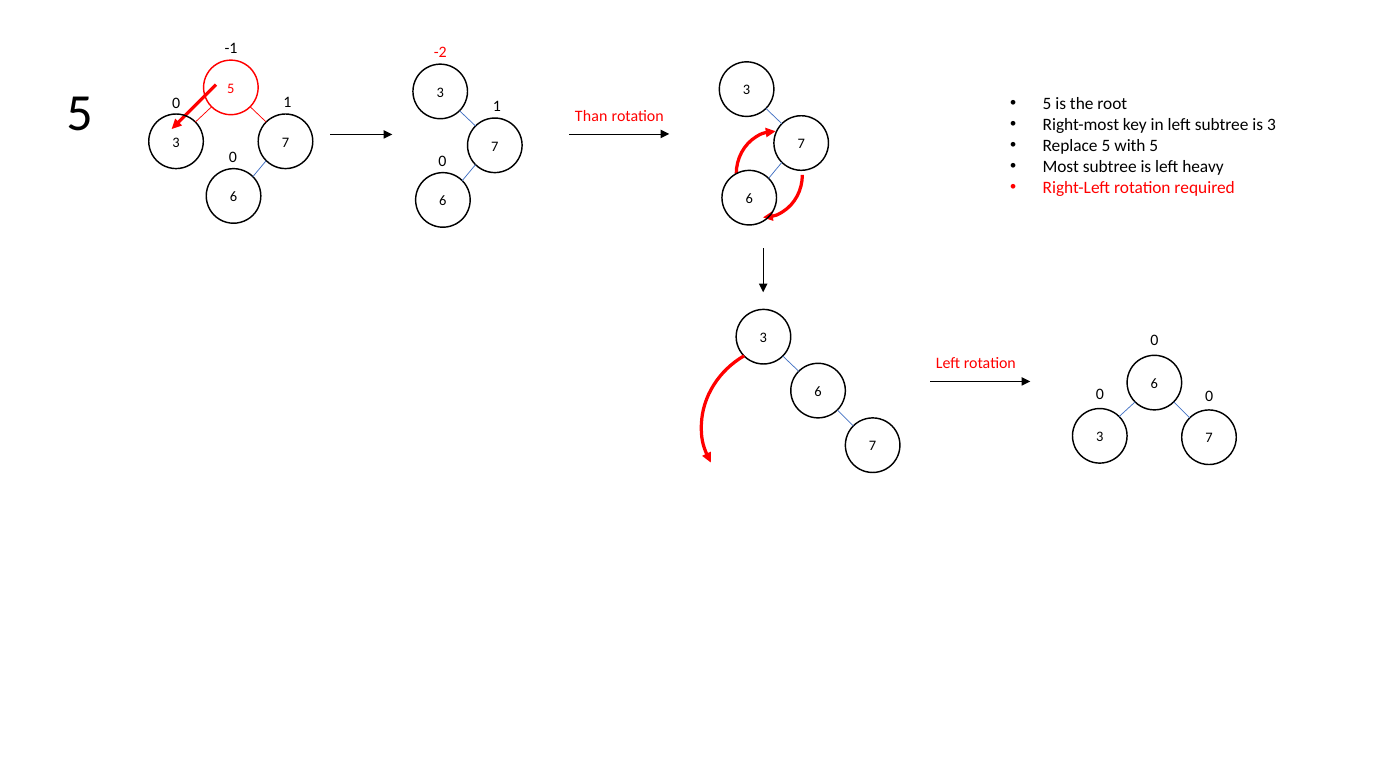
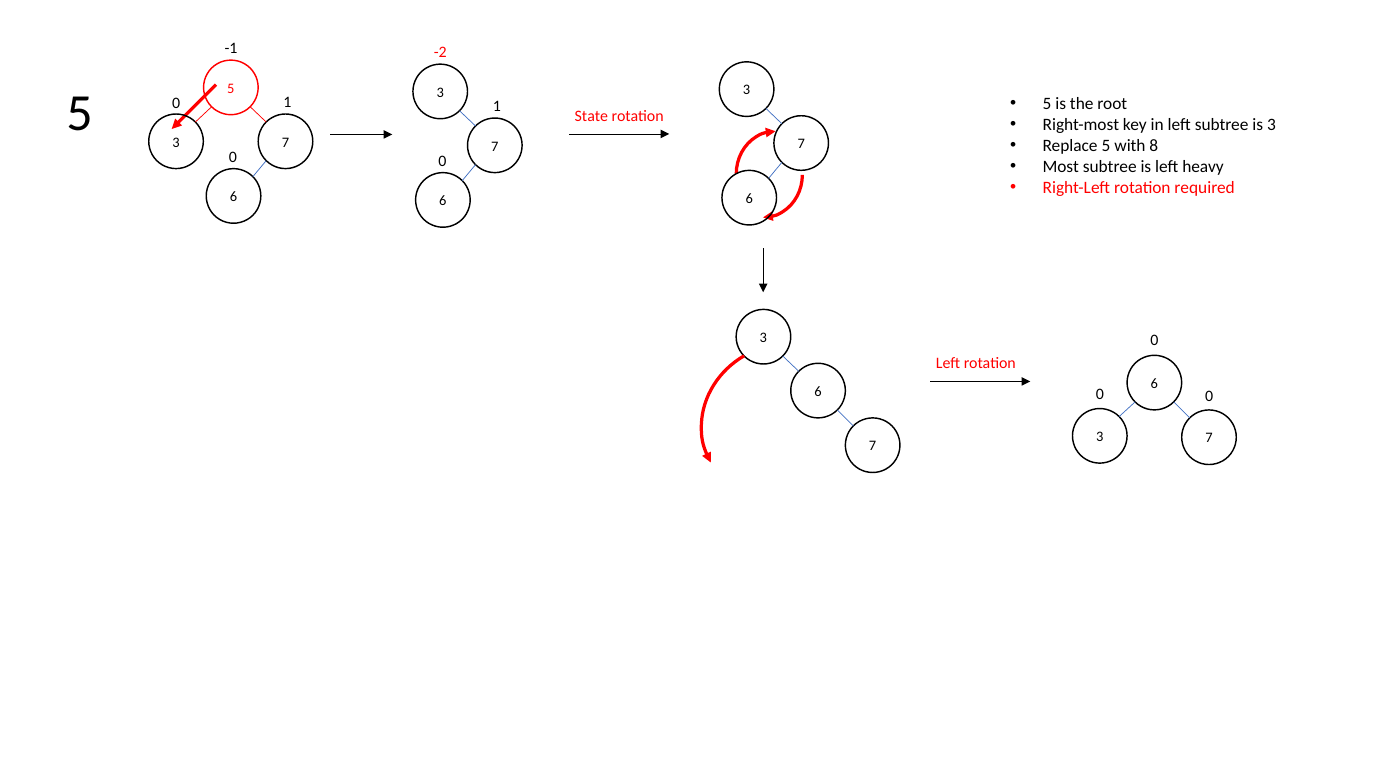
Than: Than -> State
with 5: 5 -> 8
